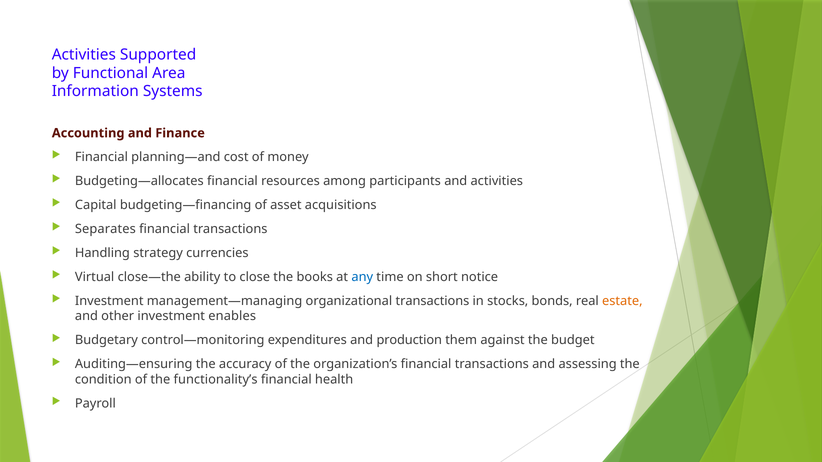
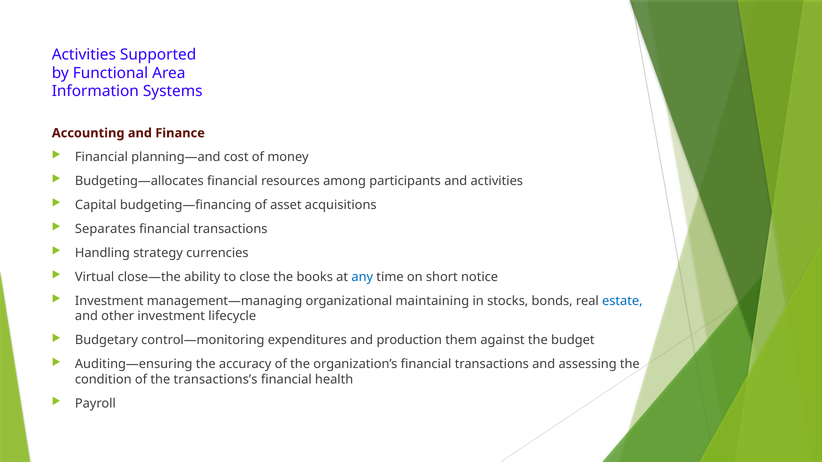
organizational transactions: transactions -> maintaining
estate colour: orange -> blue
enables: enables -> lifecycle
functionality’s: functionality’s -> transactions’s
